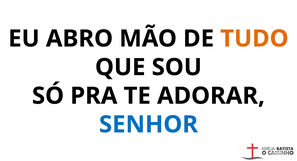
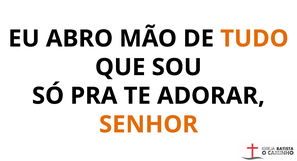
SENHOR colour: blue -> orange
